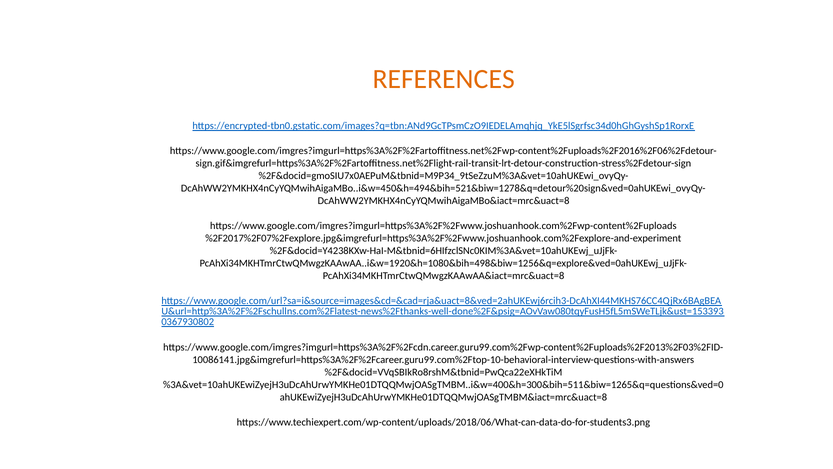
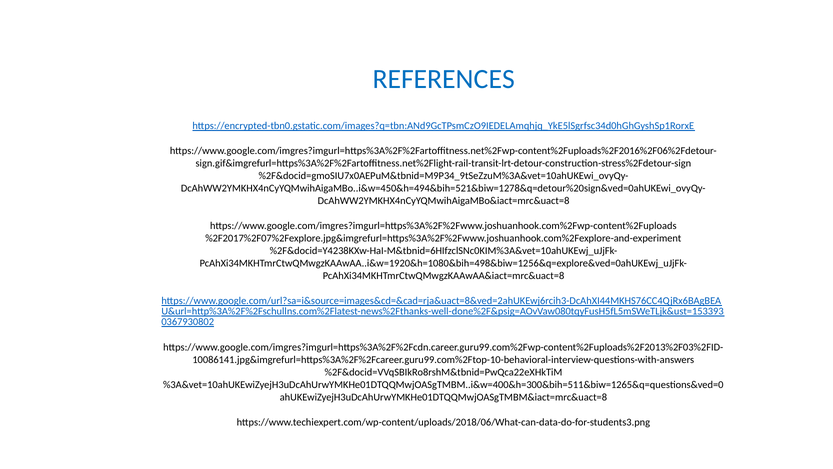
REFERENCES colour: orange -> blue
